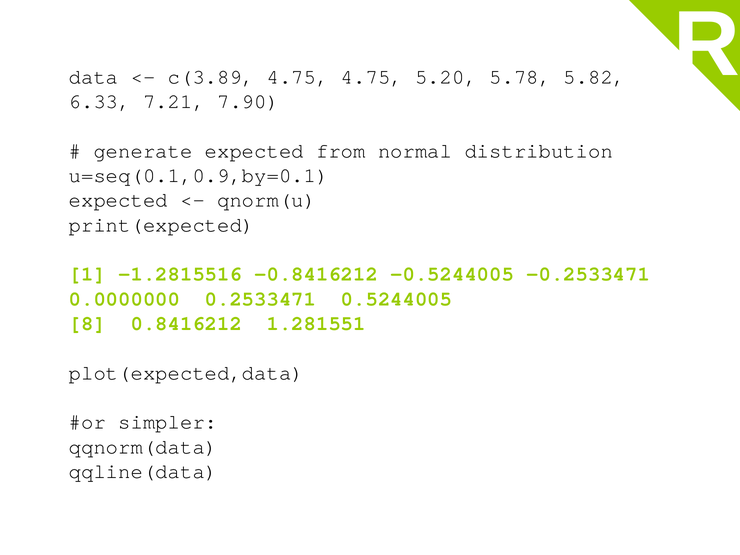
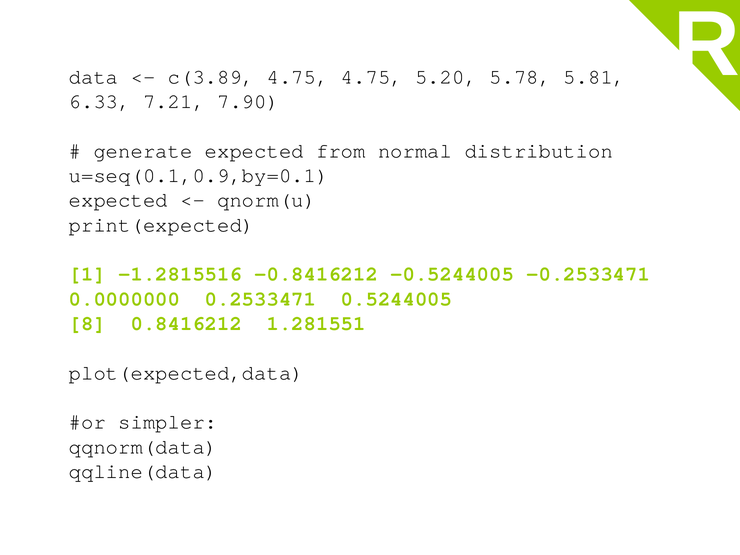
5.82: 5.82 -> 5.81
